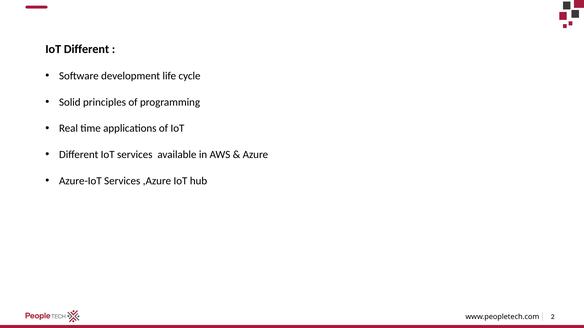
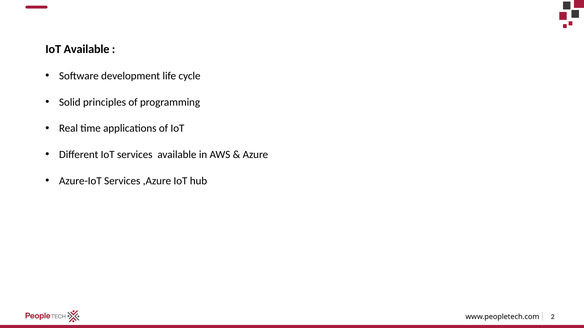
IoT Different: Different -> Available
